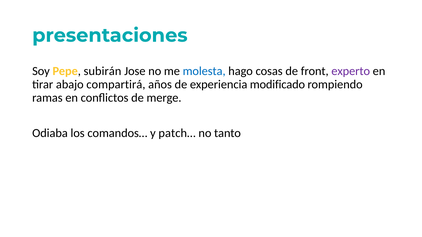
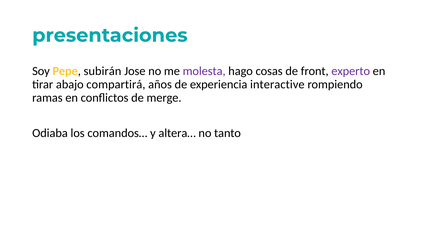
molesta colour: blue -> purple
modificado: modificado -> interactive
patch…: patch… -> altera…
